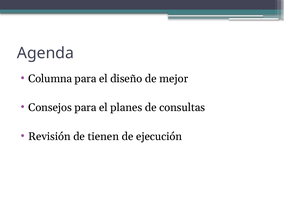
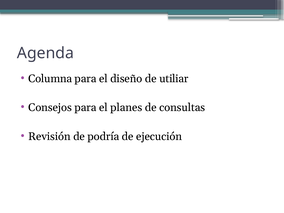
mejor: mejor -> utiliar
tienen: tienen -> podría
